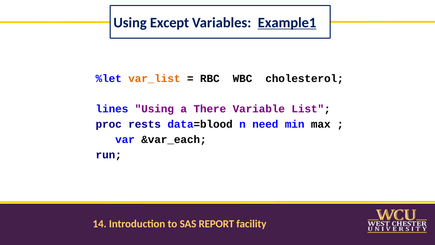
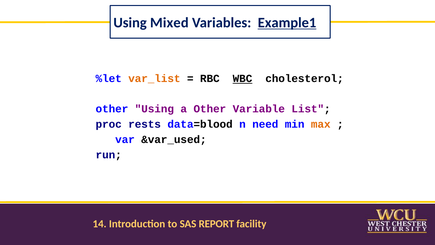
Except: Except -> Mixed
WBC underline: none -> present
lines at (112, 109): lines -> other
a There: There -> Other
max colour: black -> orange
&var_each: &var_each -> &var_used
